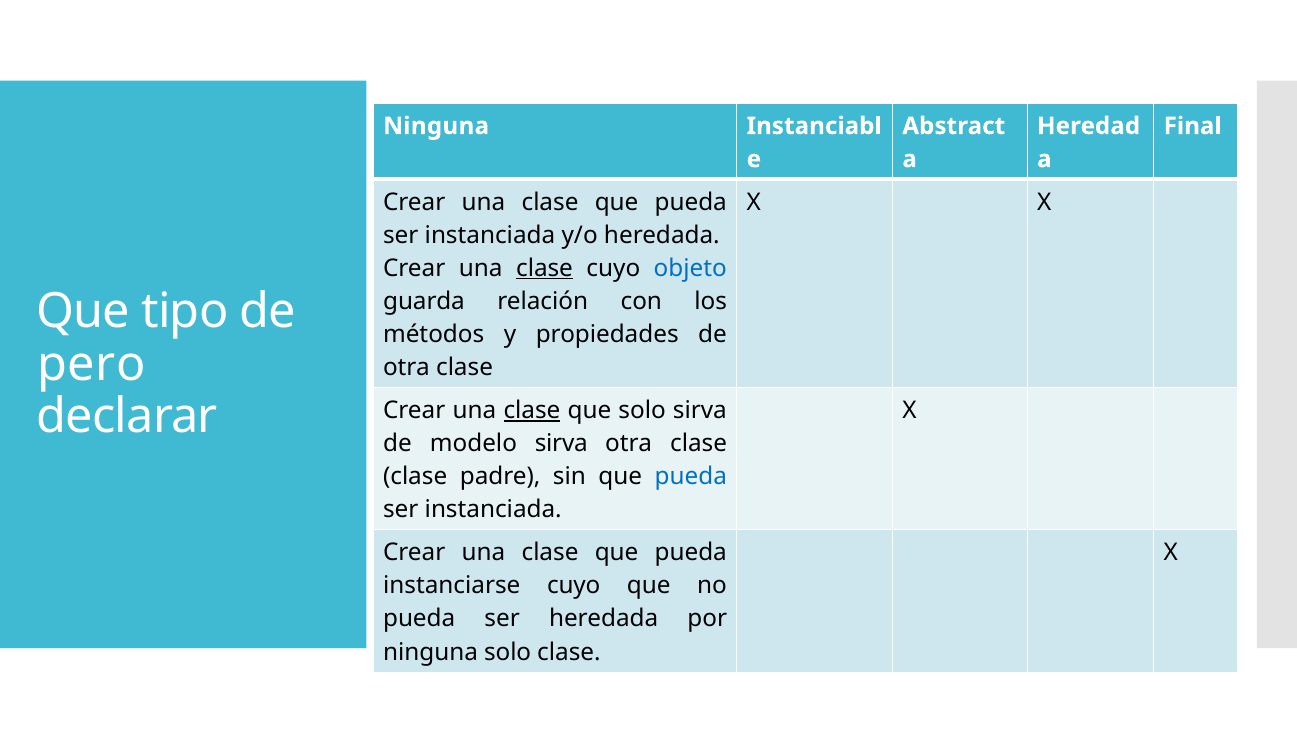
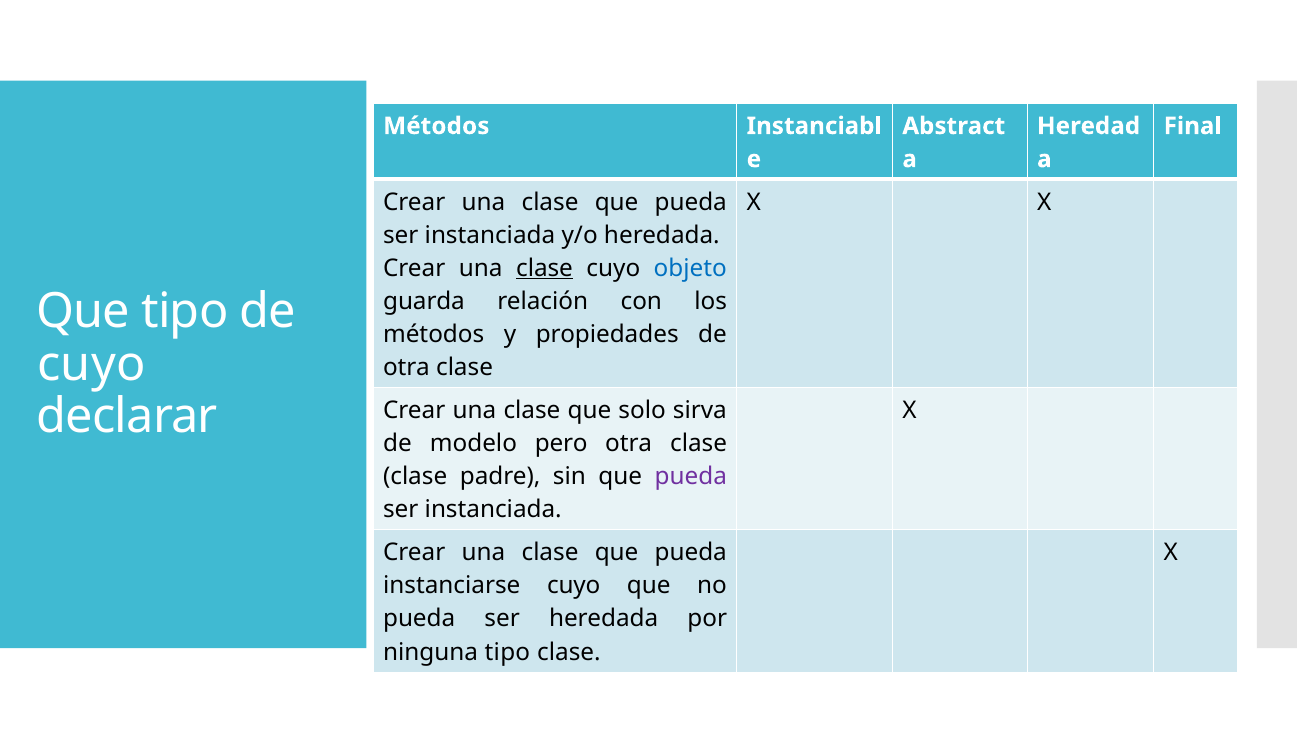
Ninguna at (436, 126): Ninguna -> Métodos
pero at (92, 364): pero -> cuyo
clase at (532, 410) underline: present -> none
modelo sirva: sirva -> pero
pueda at (691, 476) colour: blue -> purple
ninguna solo: solo -> tipo
